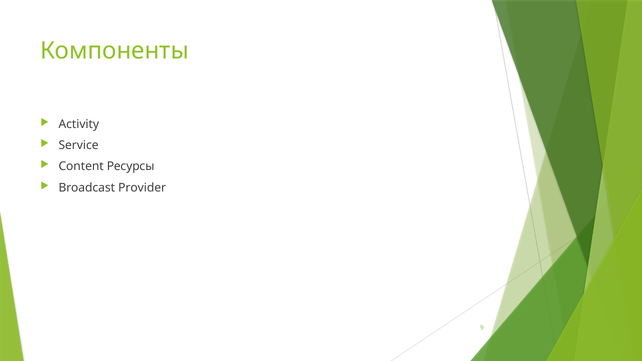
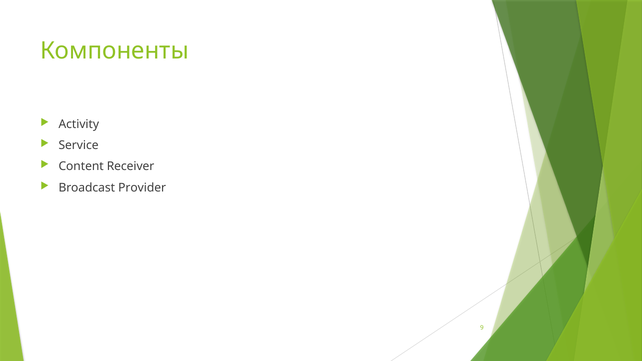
Ресурсы: Ресурсы -> Receiver
